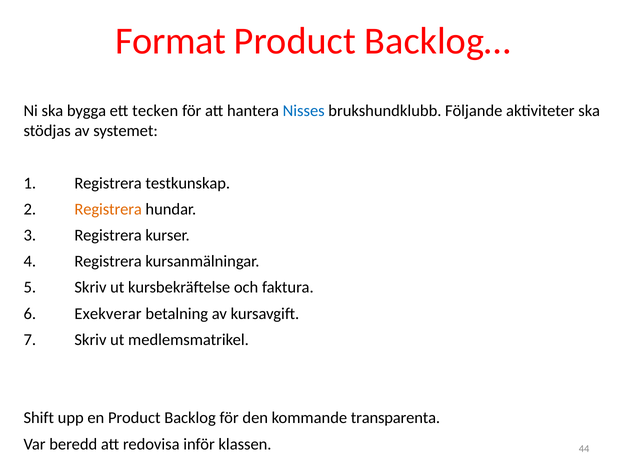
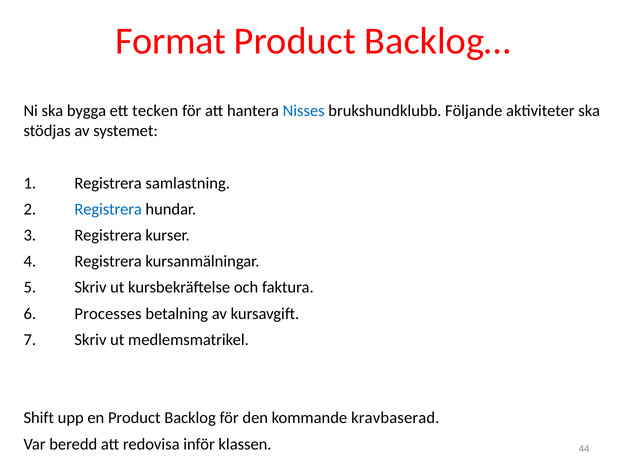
testkunskap: testkunskap -> samlastning
Registrera at (108, 209) colour: orange -> blue
Exekverar: Exekverar -> Processes
transparenta: transparenta -> kravbaserad
